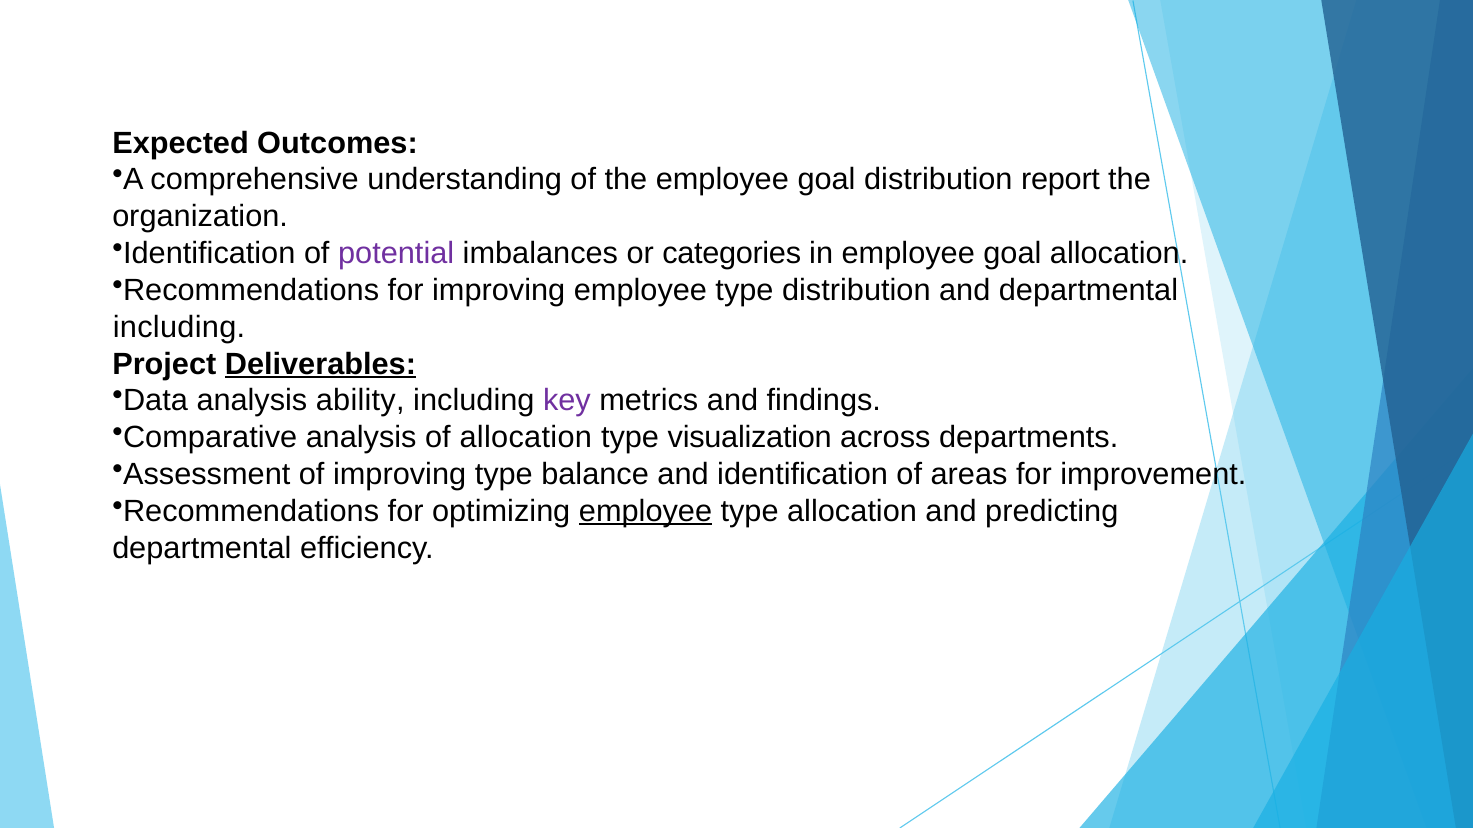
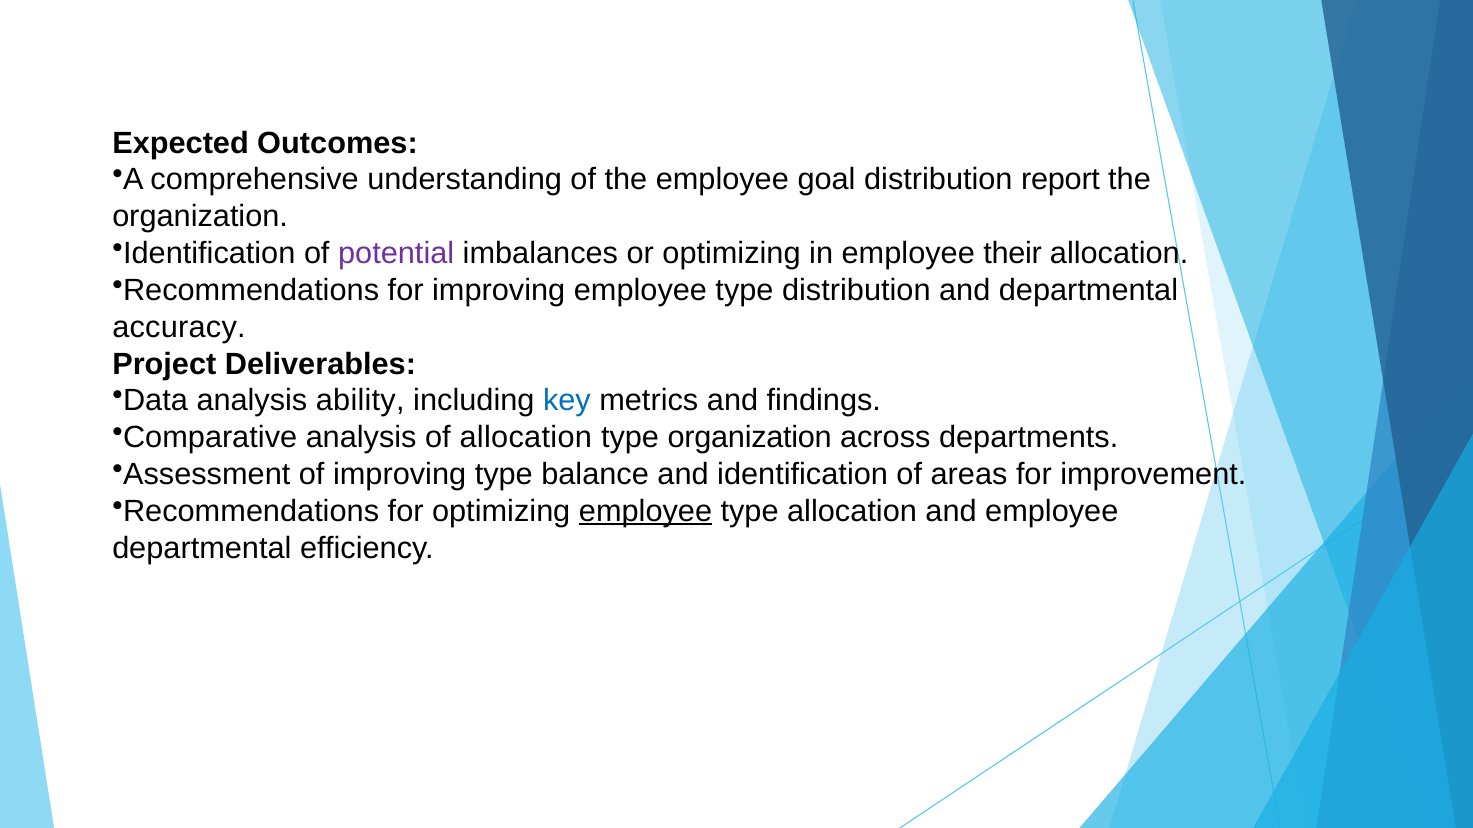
or categories: categories -> optimizing
in employee goal: goal -> their
including at (179, 327): including -> accuracy
Deliverables underline: present -> none
key colour: purple -> blue
type visualization: visualization -> organization
and predicting: predicting -> employee
